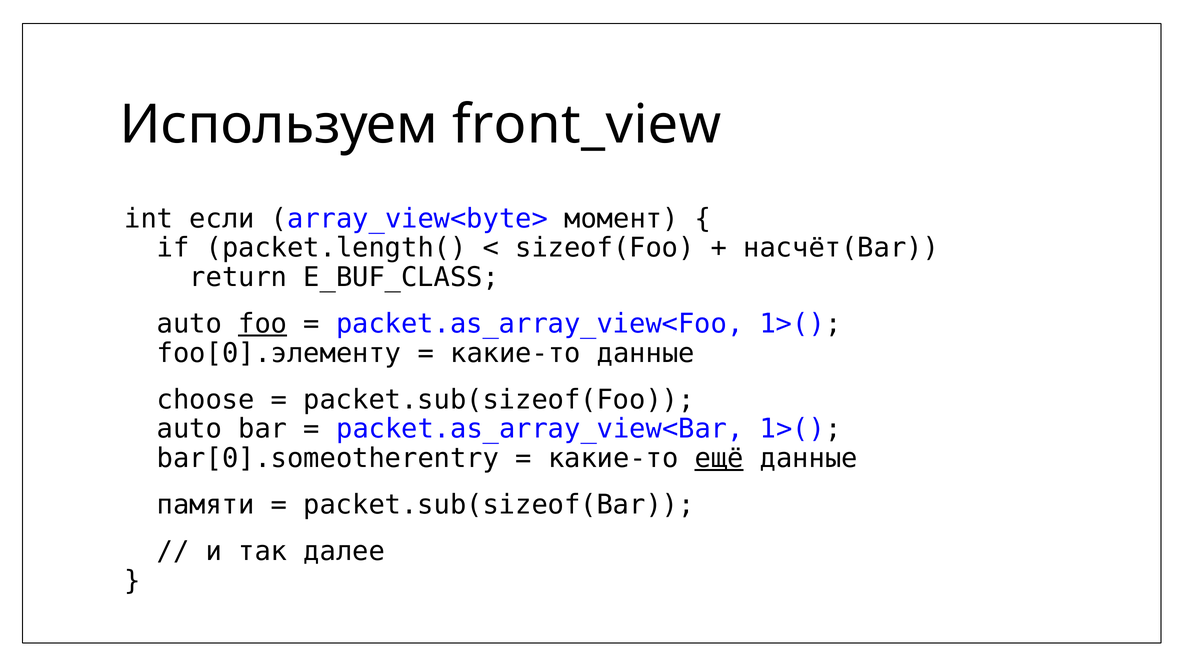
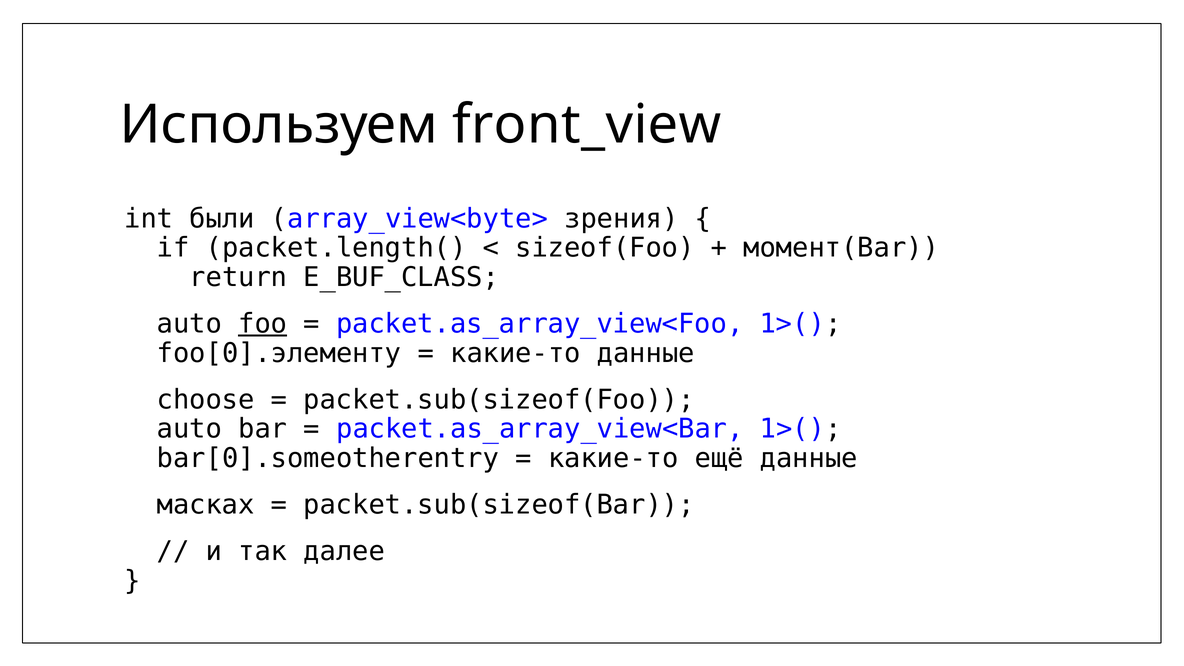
если: если -> были
момент: момент -> зрения
насчёт(Bar: насчёт(Bar -> момент(Bar
ещё underline: present -> none
памяти: памяти -> масках
